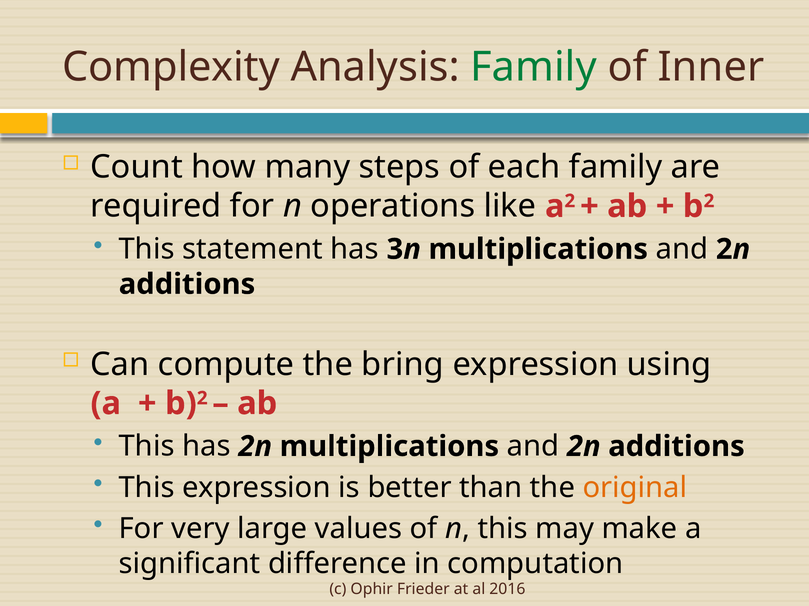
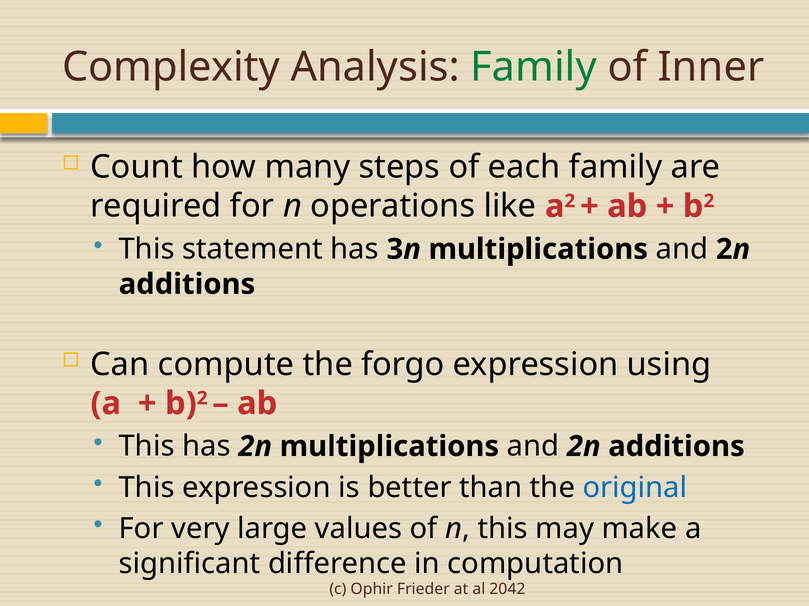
bring: bring -> forgo
original colour: orange -> blue
2016: 2016 -> 2042
